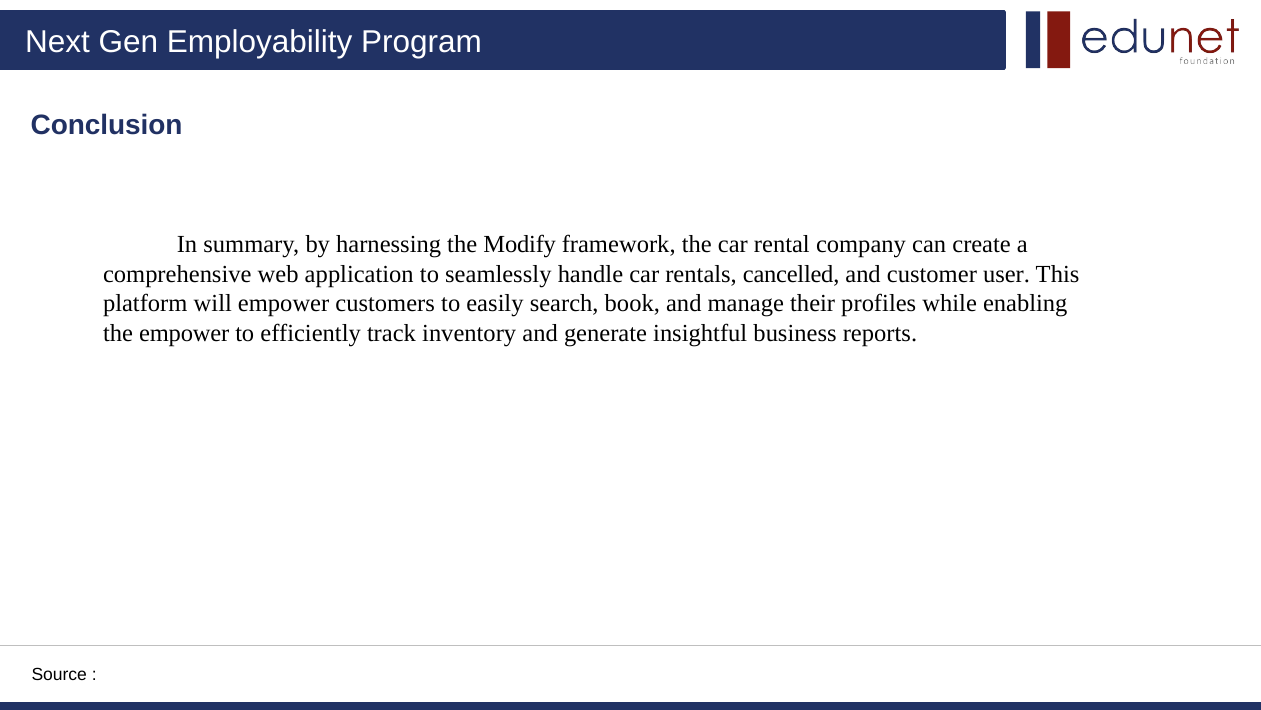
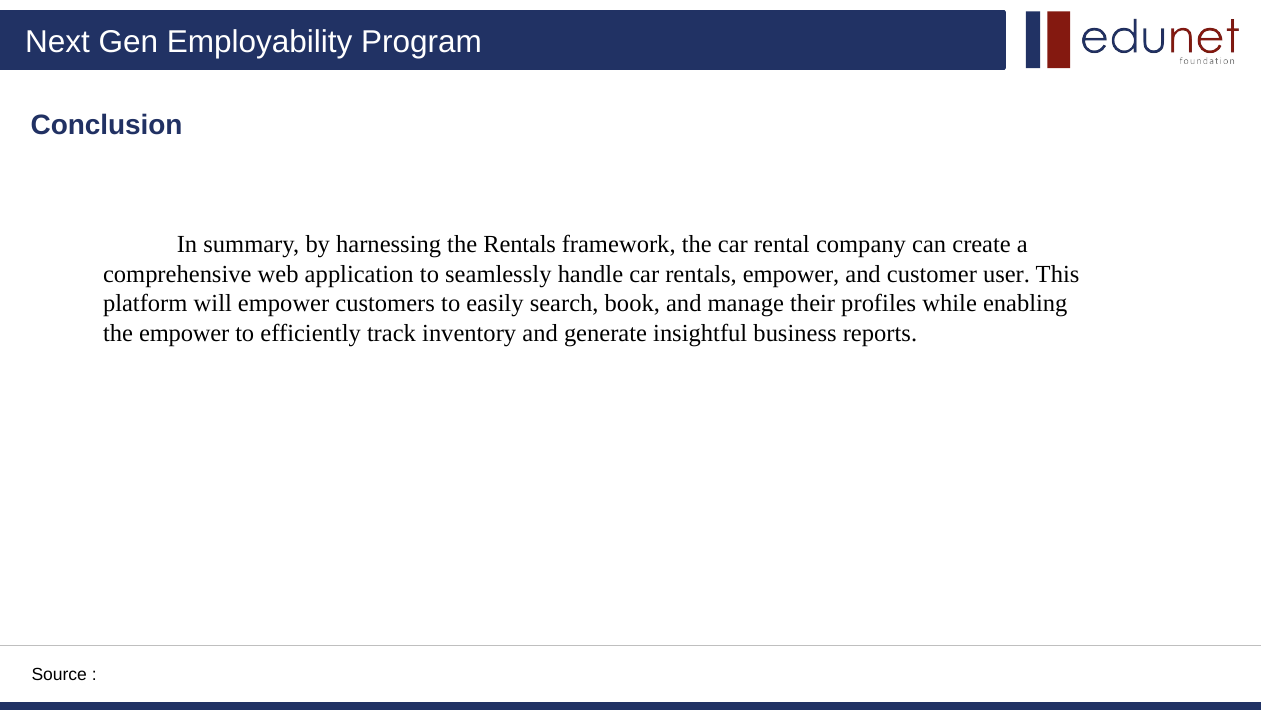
the Modify: Modify -> Rentals
rentals cancelled: cancelled -> empower
